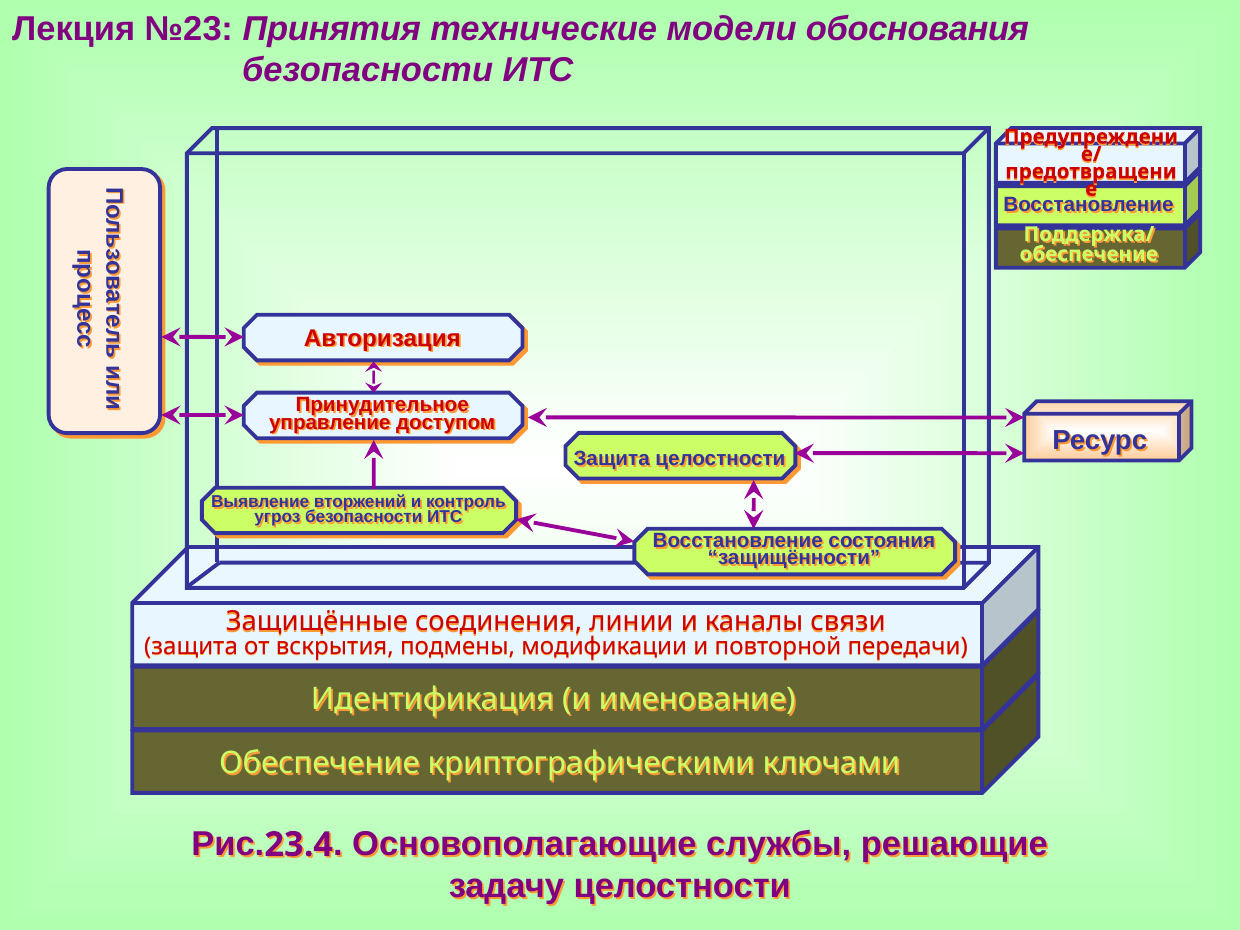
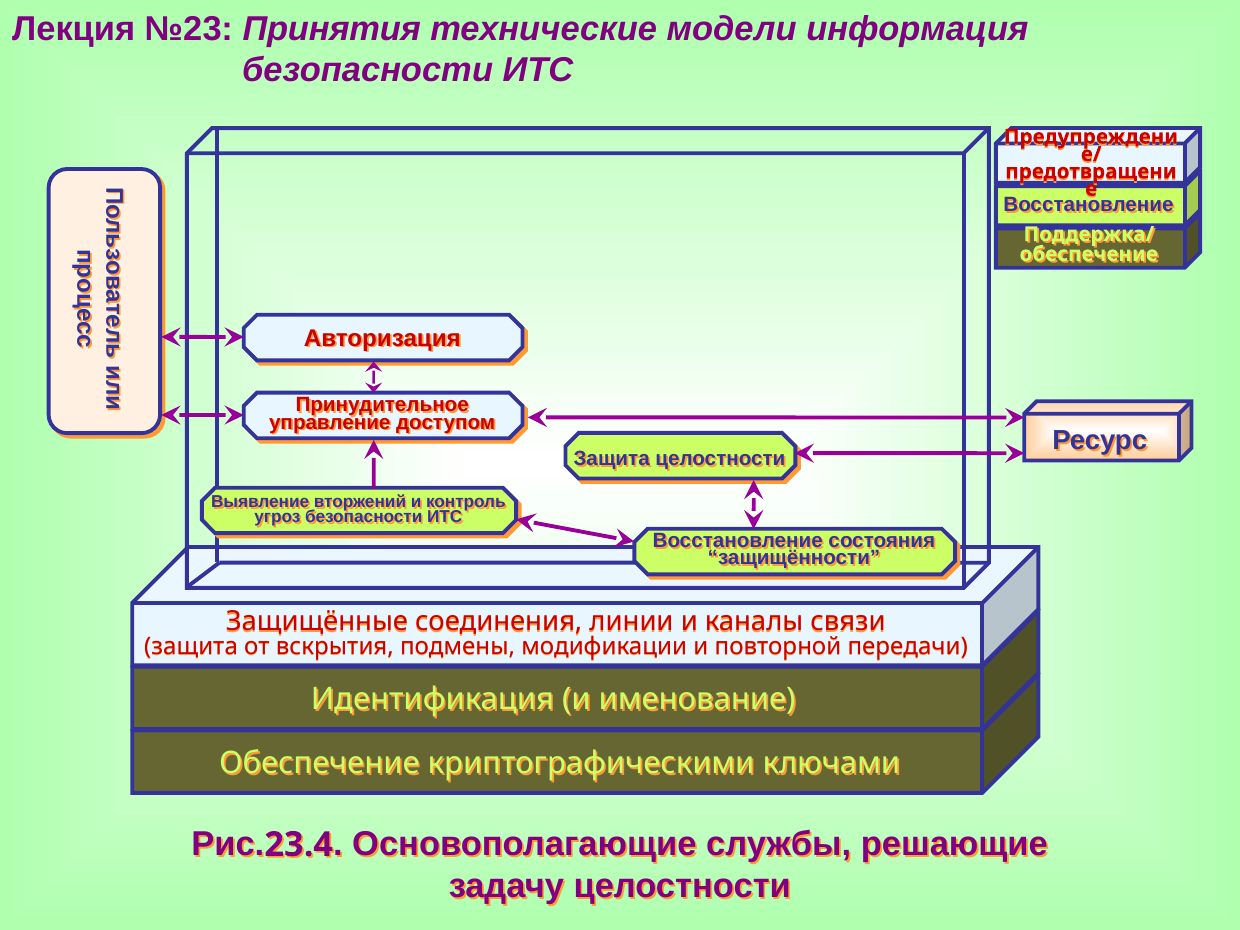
обоснования: обоснования -> информация
